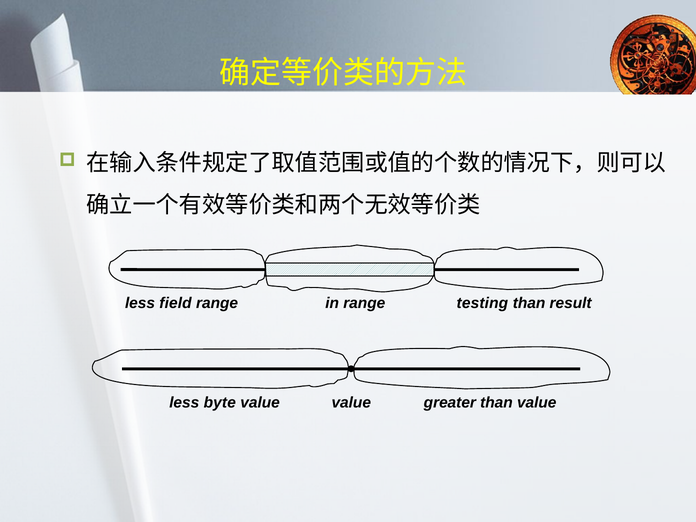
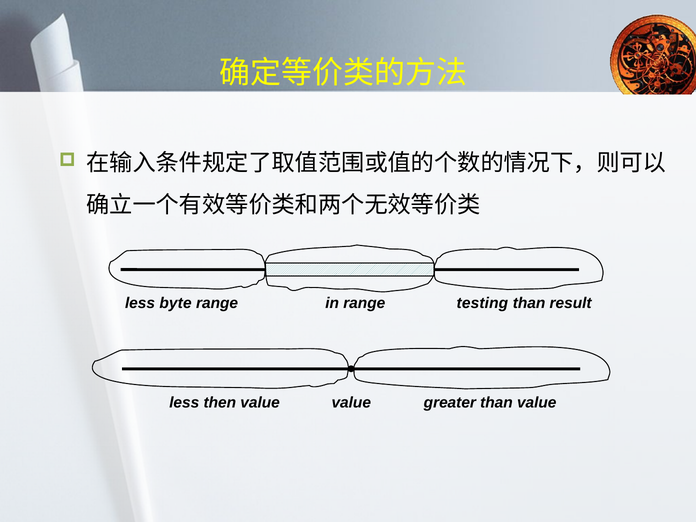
field: field -> byte
byte: byte -> then
